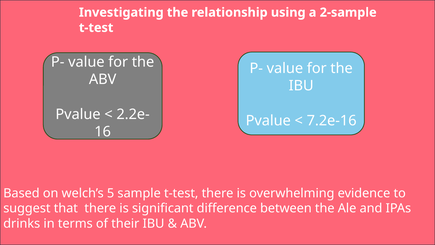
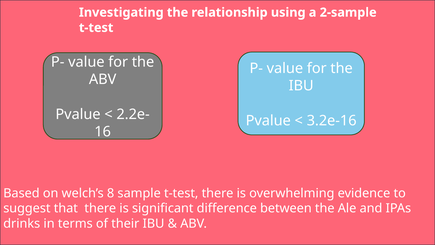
7.2e-16: 7.2e-16 -> 3.2e-16
5: 5 -> 8
